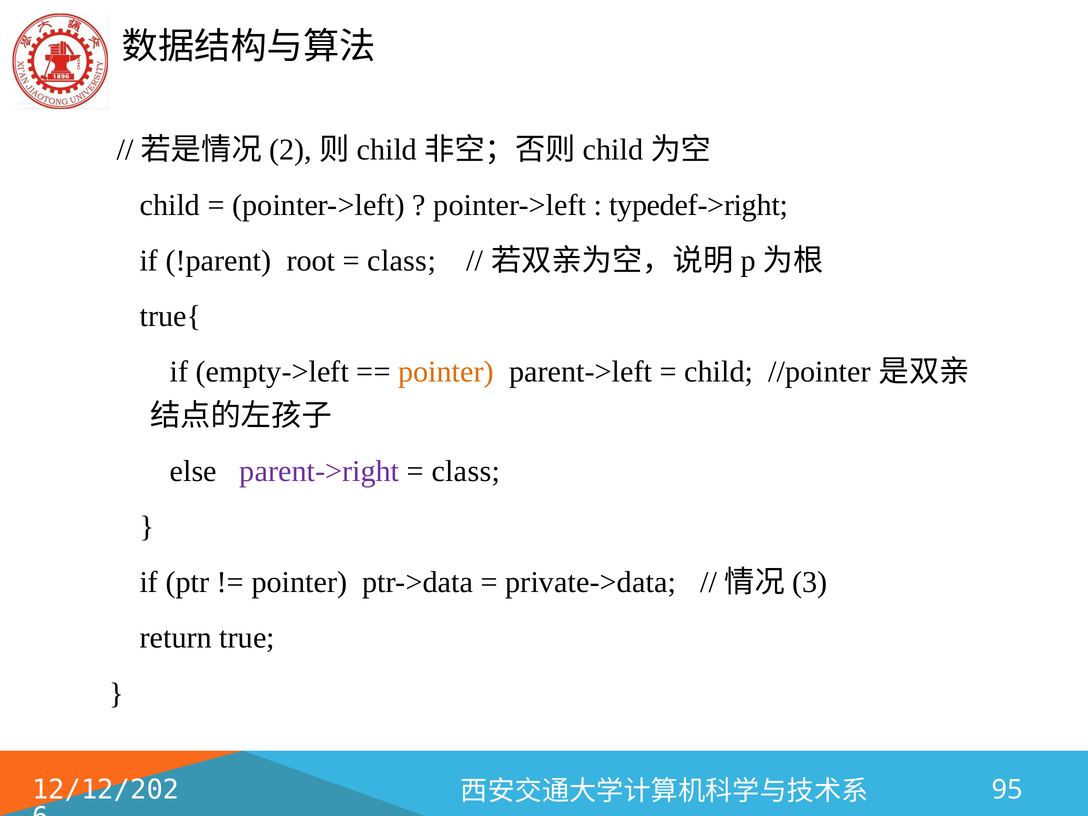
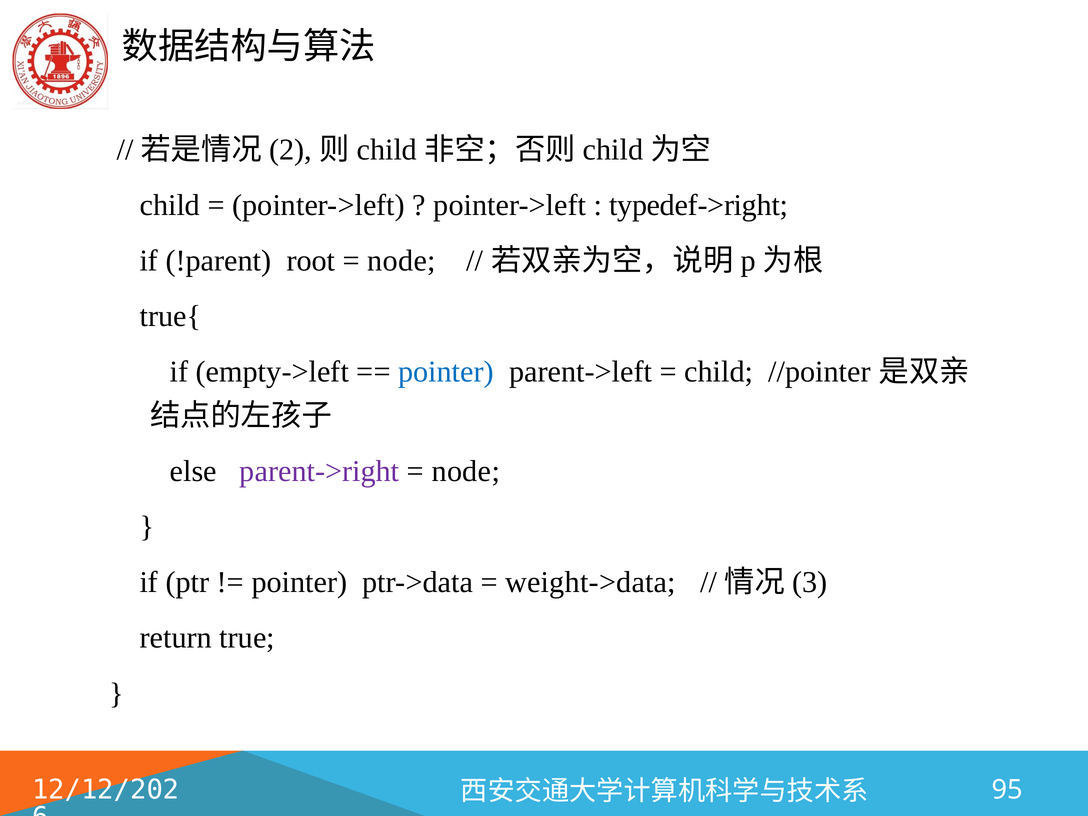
class at (402, 261): class -> node
pointer at (446, 372) colour: orange -> blue
class at (466, 471): class -> node
private->data: private->data -> weight->data
